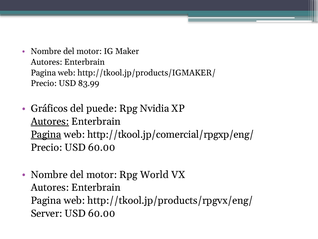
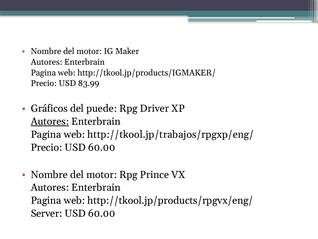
Nvidia: Nvidia -> Driver
Pagina at (46, 134) underline: present -> none
http://tkool.jp/comercial/rpgxp/eng/: http://tkool.jp/comercial/rpgxp/eng/ -> http://tkool.jp/trabajos/rpgxp/eng/
World: World -> Prince
